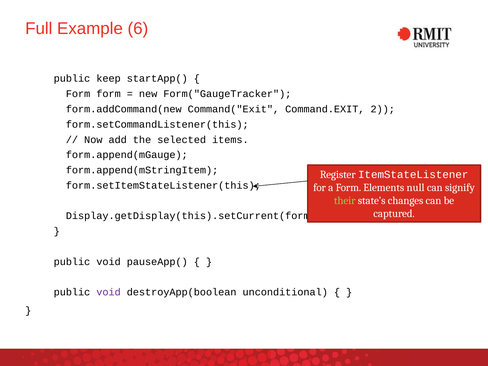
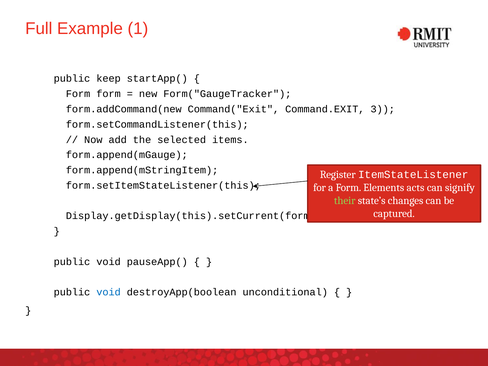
6: 6 -> 1
2: 2 -> 3
null: null -> acts
void at (109, 292) colour: purple -> blue
